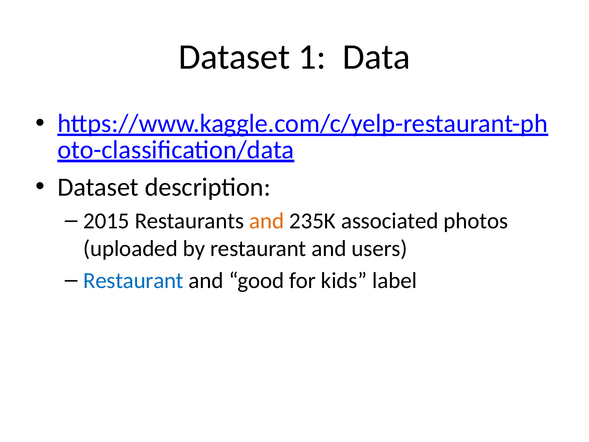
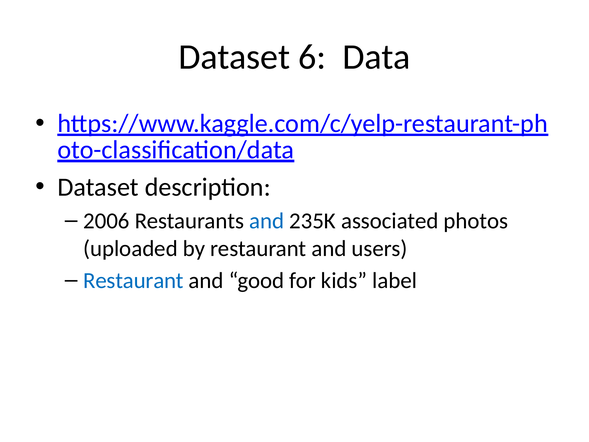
1: 1 -> 6
2015: 2015 -> 2006
and at (267, 221) colour: orange -> blue
